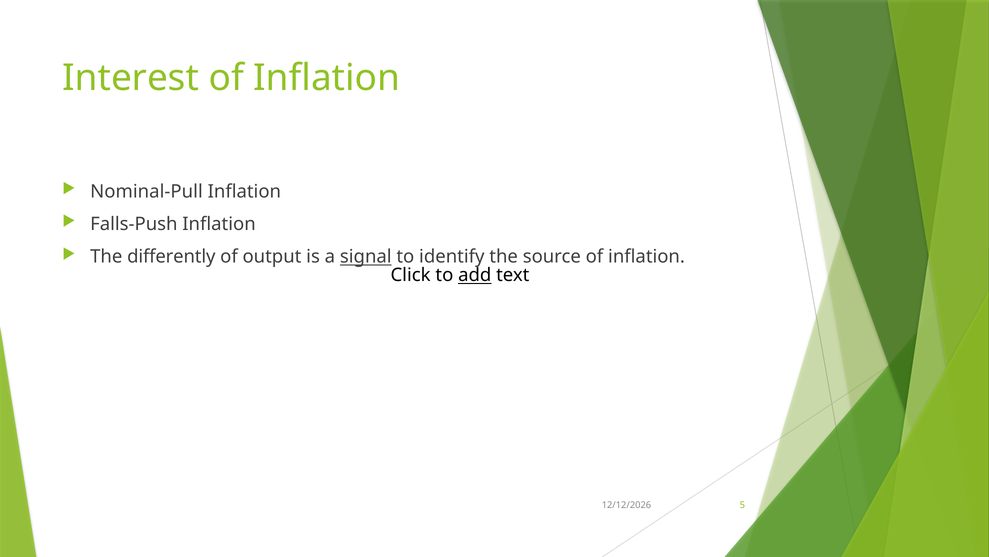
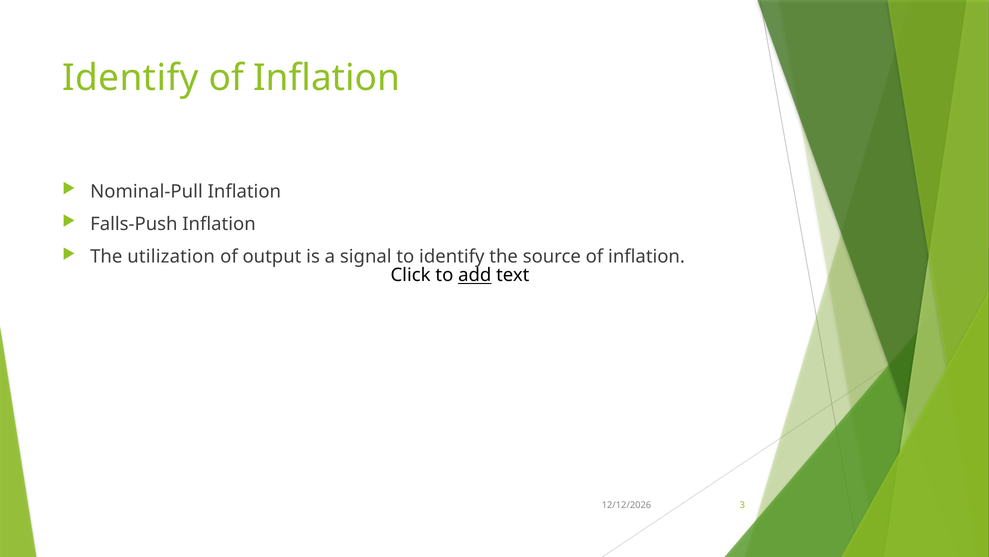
Interest at (131, 78): Interest -> Identify
differently: differently -> utilization
signal underline: present -> none
5: 5 -> 3
